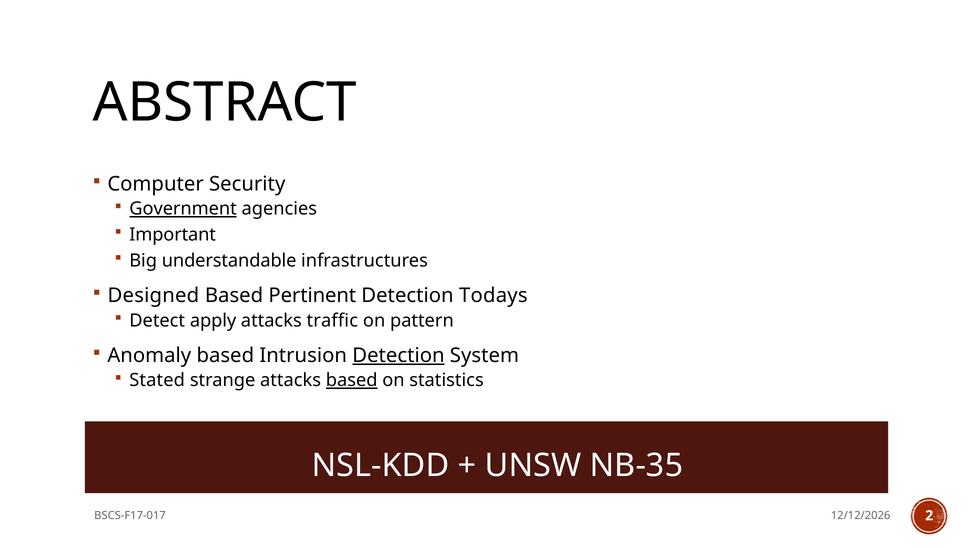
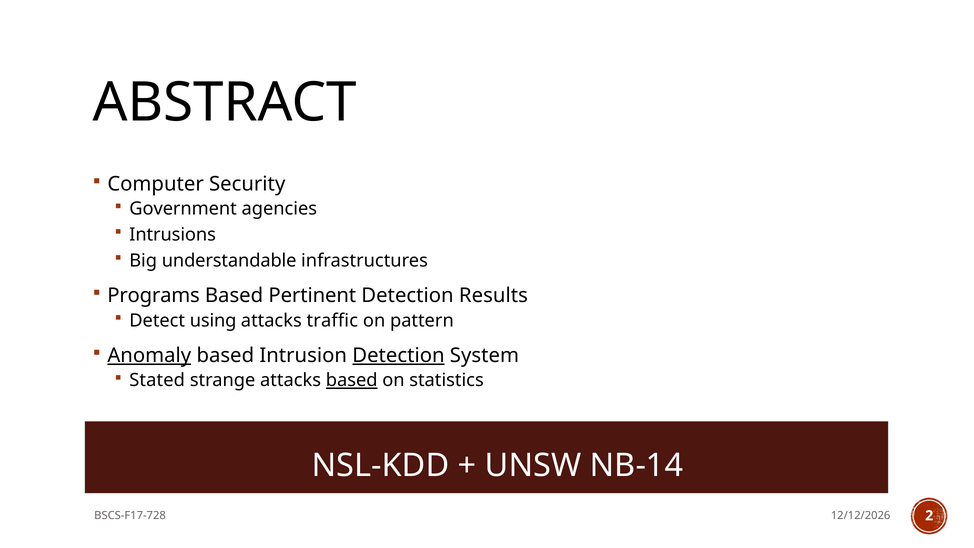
Government underline: present -> none
Important: Important -> Intrusions
Designed: Designed -> Programs
Todays: Todays -> Results
apply: apply -> using
Anomaly underline: none -> present
NB-35: NB-35 -> NB-14
BSCS-F17-017: BSCS-F17-017 -> BSCS-F17-728
